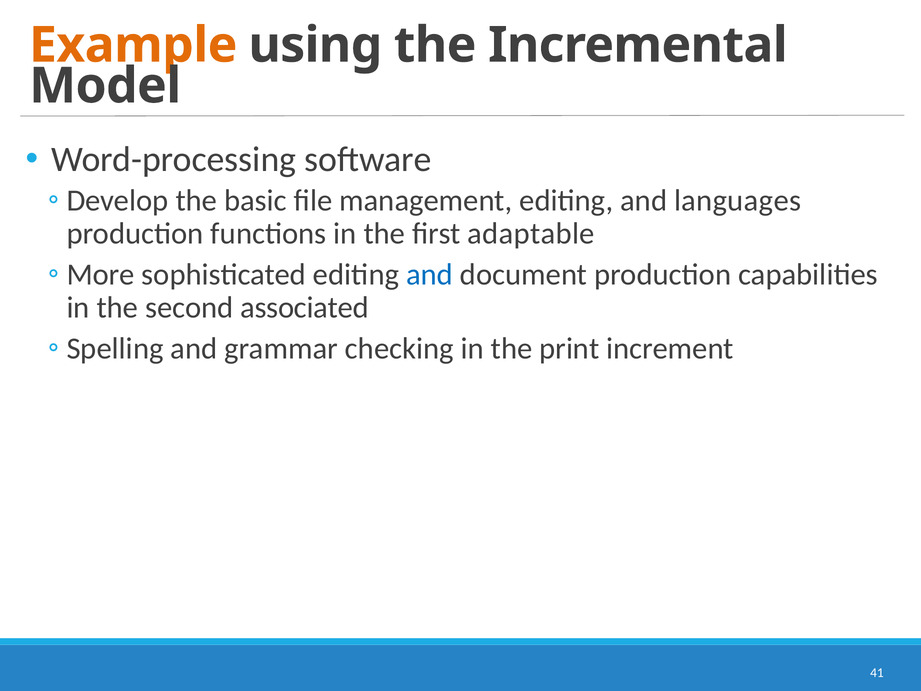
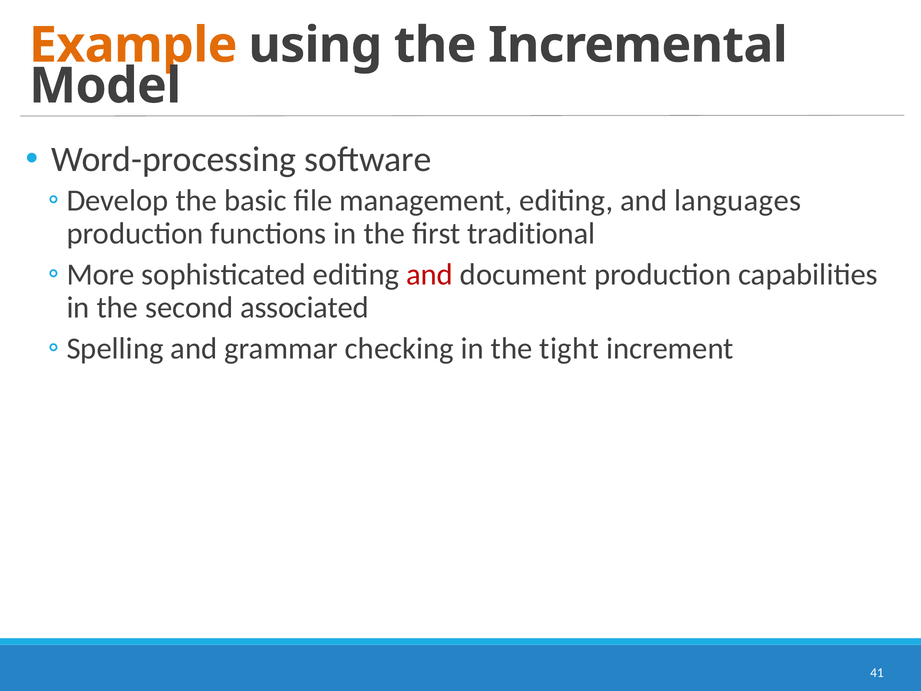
adaptable: adaptable -> traditional
and at (430, 274) colour: blue -> red
print: print -> tight
